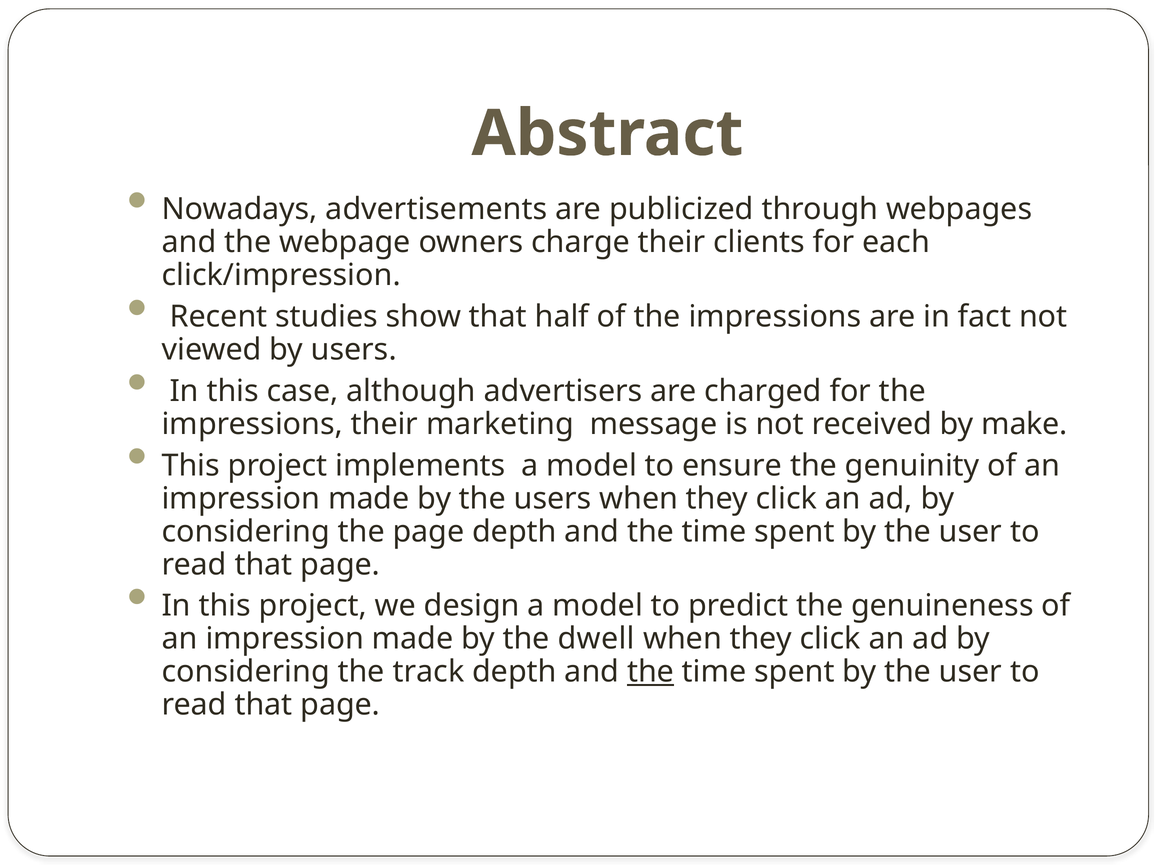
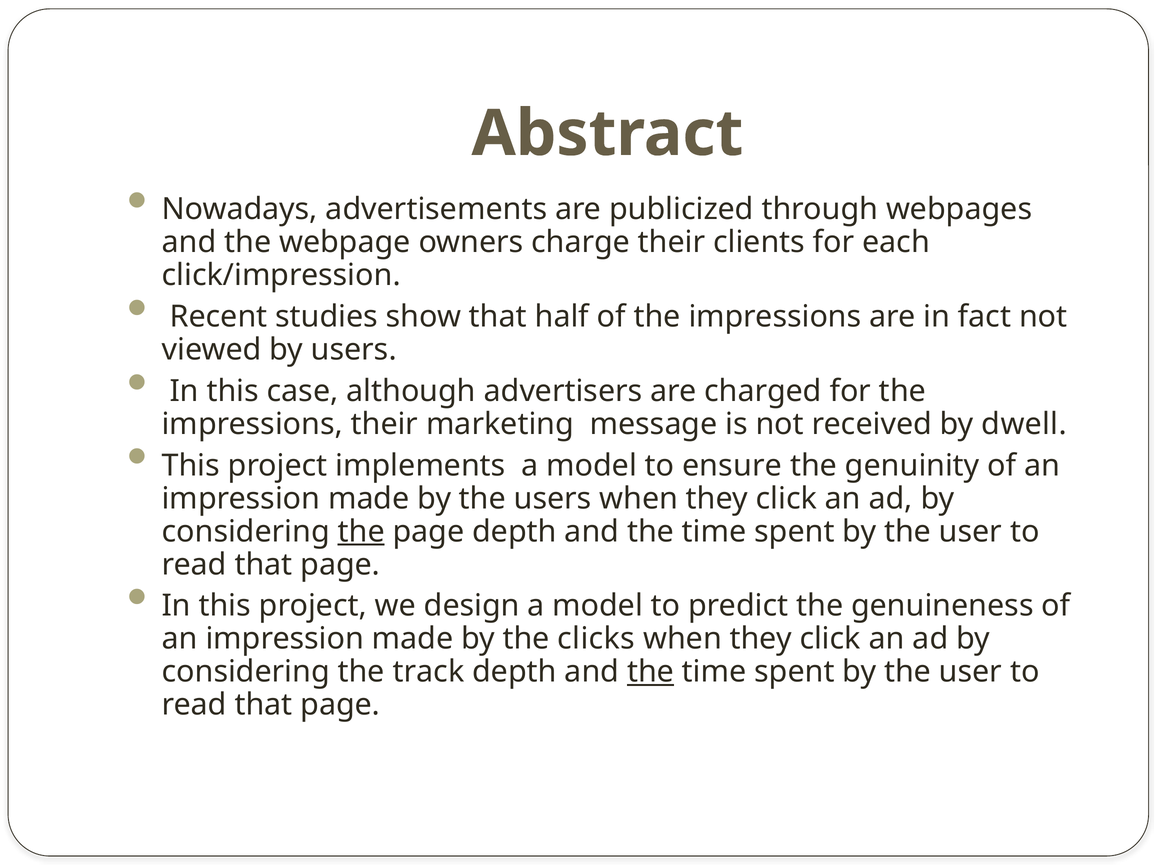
make: make -> dwell
the at (361, 531) underline: none -> present
dwell: dwell -> clicks
